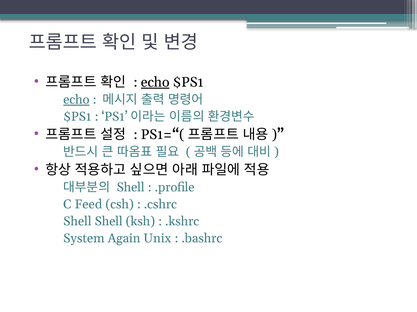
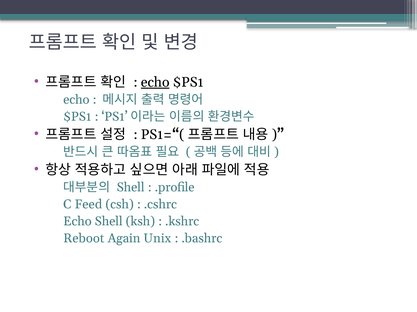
echo at (76, 100) underline: present -> none
Shell at (77, 222): Shell -> Echo
System: System -> Reboot
